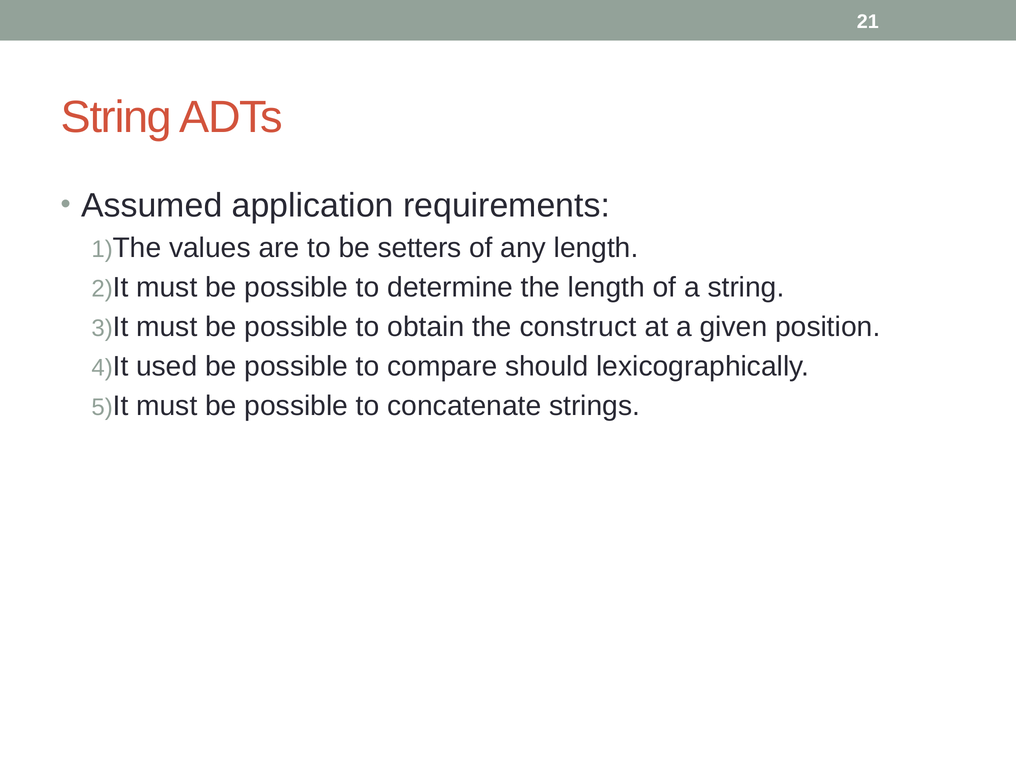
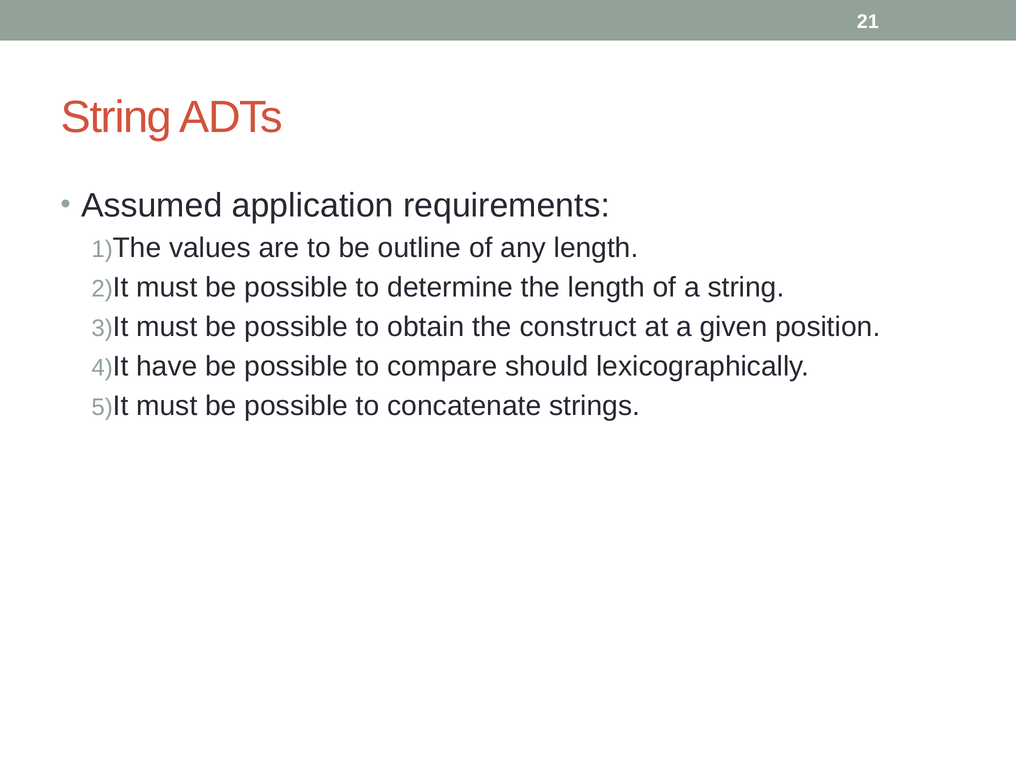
setters: setters -> outline
used: used -> have
